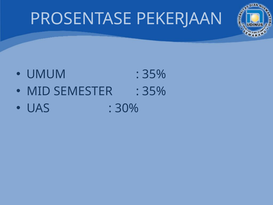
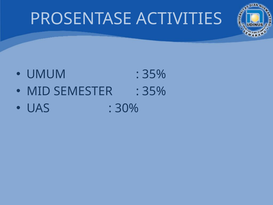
PEKERJAAN: PEKERJAAN -> ACTIVITIES
